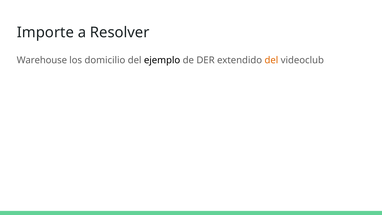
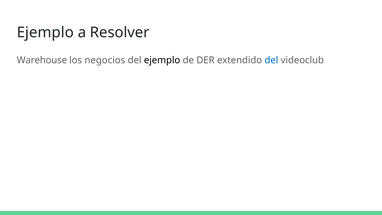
Importe at (45, 32): Importe -> Ejemplo
domicilio: domicilio -> negocios
del at (271, 60) colour: orange -> blue
